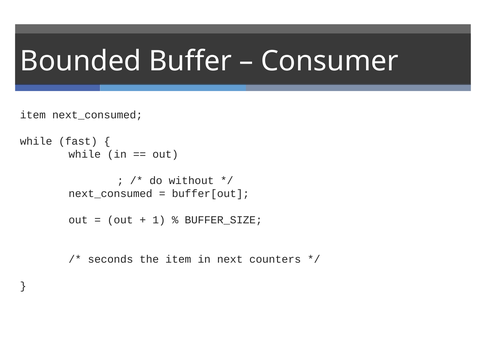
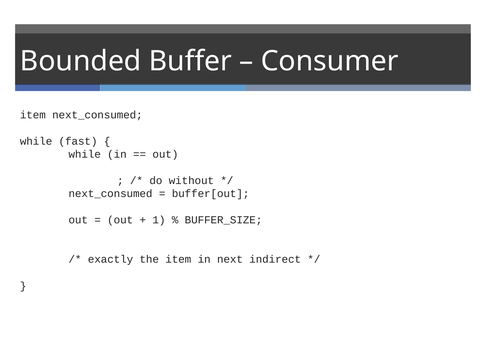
seconds: seconds -> exactly
counters: counters -> indirect
